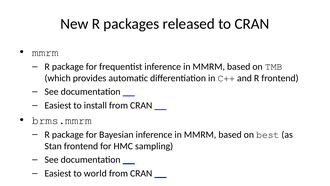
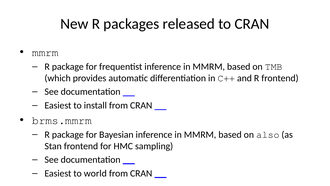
best: best -> also
